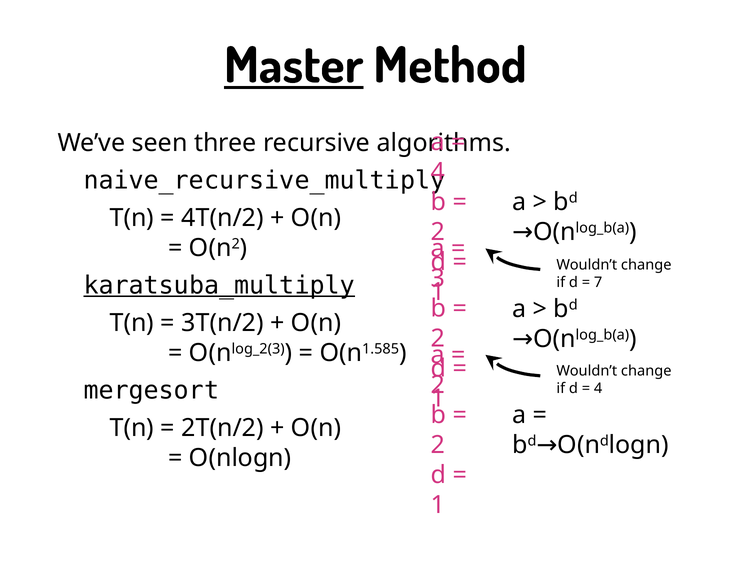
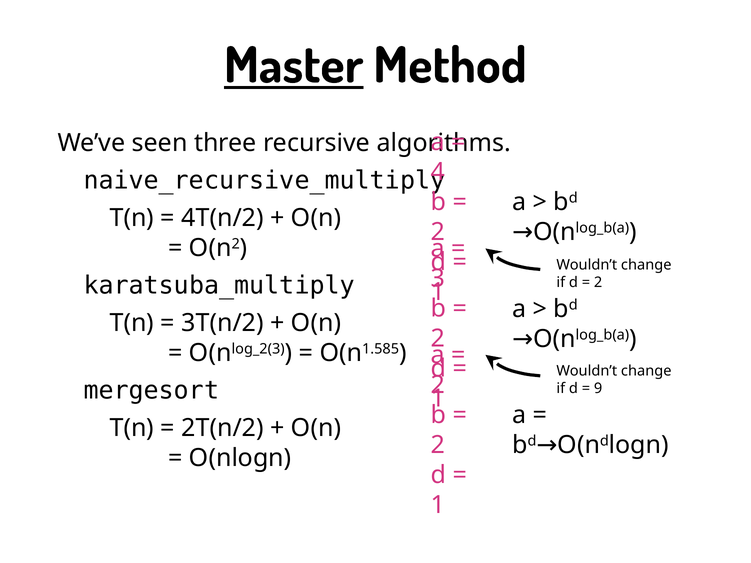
karatsuba_multiply underline: present -> none
7 at (598, 282): 7 -> 2
4 at (598, 389): 4 -> 9
